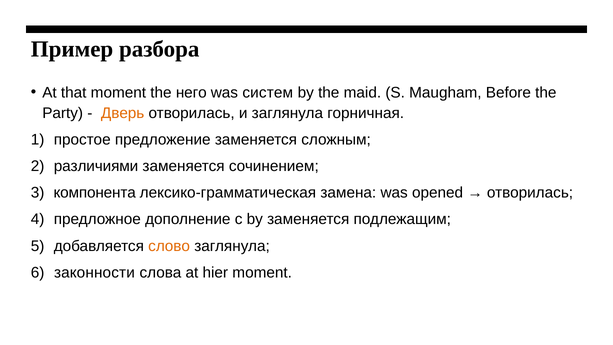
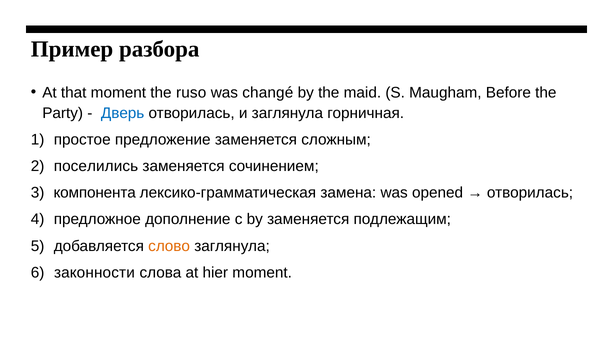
него: него -> ruso
систем: систем -> changé
Дверь colour: orange -> blue
различиями: различиями -> поселились
